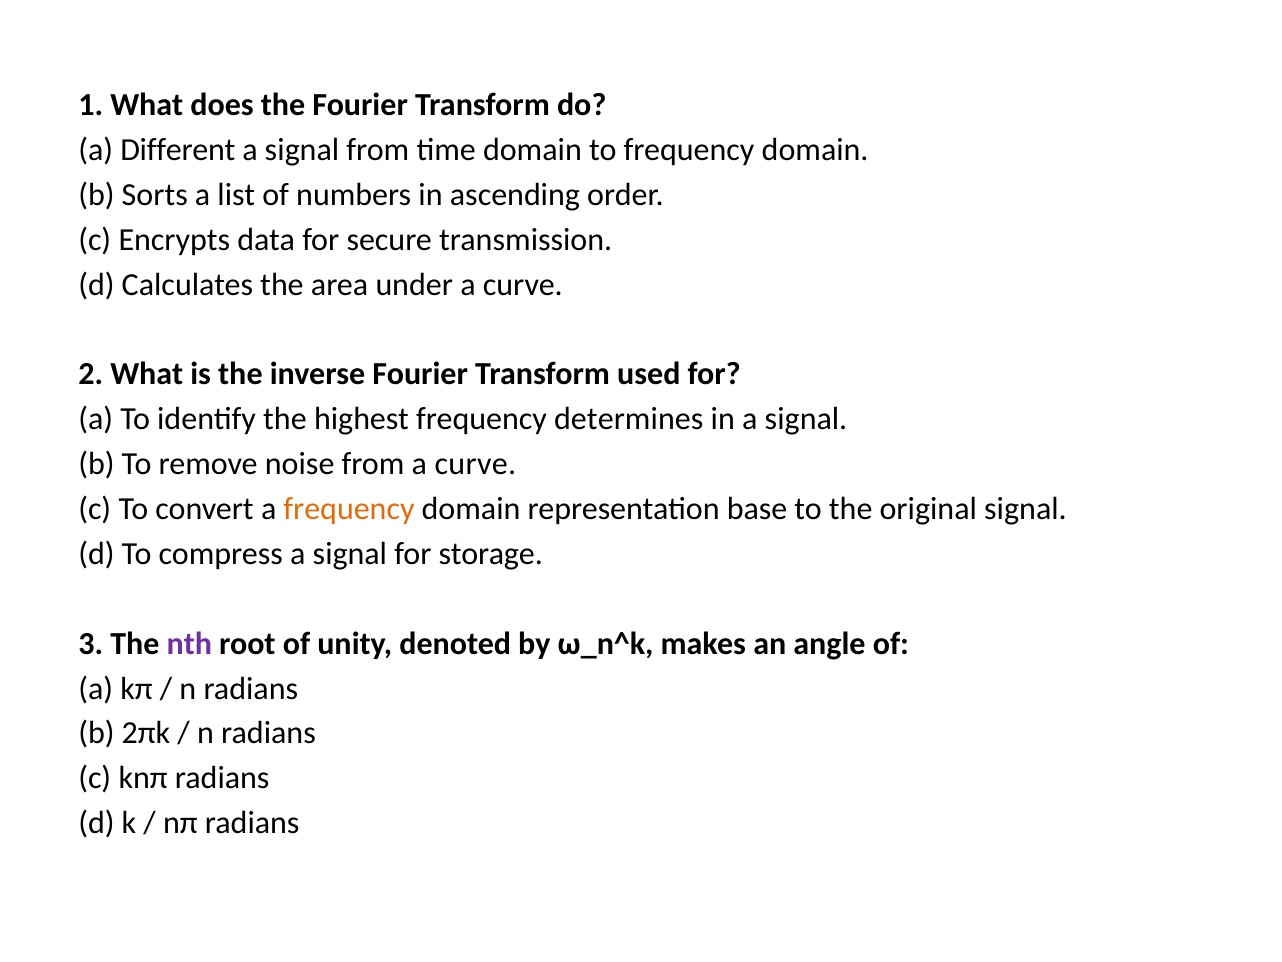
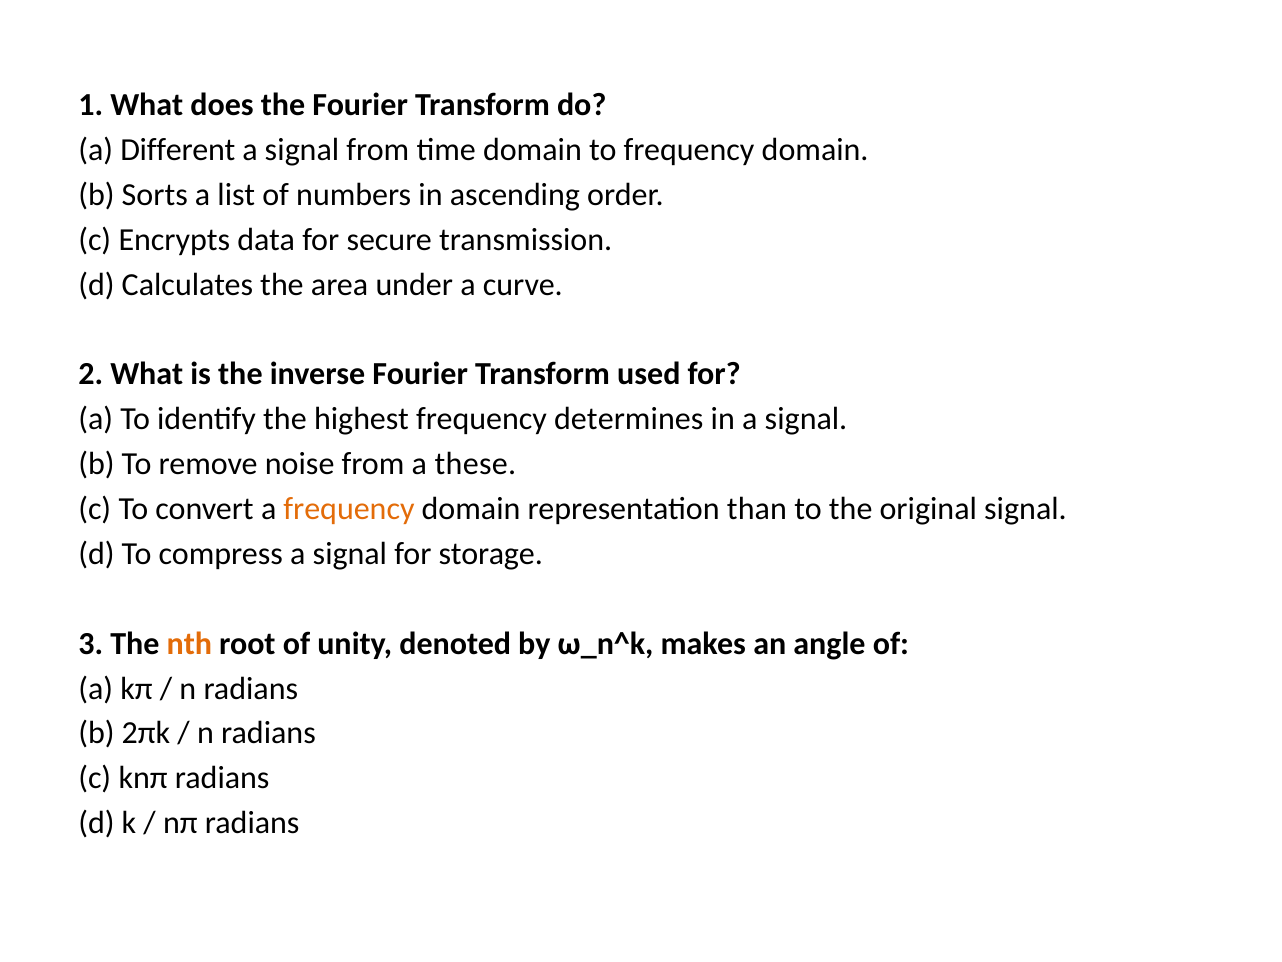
from a curve: curve -> these
base: base -> than
nth colour: purple -> orange
